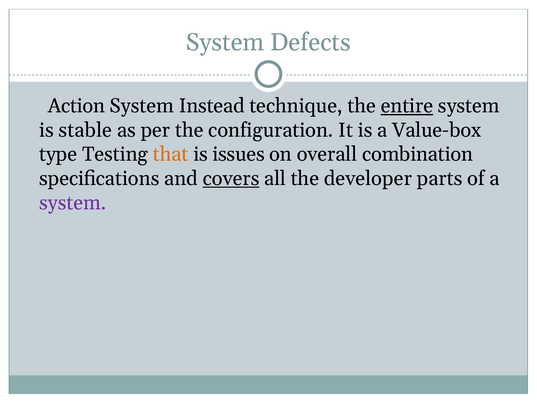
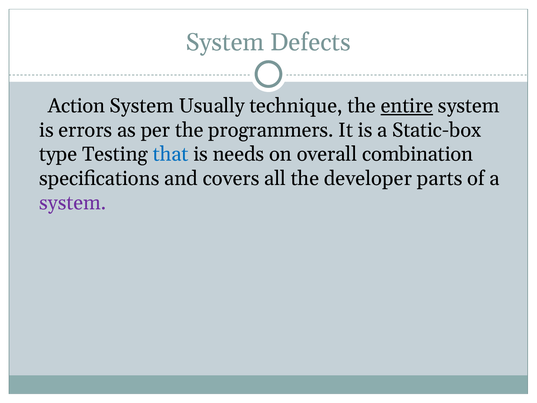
Instead: Instead -> Usually
stable: stable -> errors
configuration: configuration -> programmers
Value-box: Value-box -> Static-box
that colour: orange -> blue
issues: issues -> needs
covers underline: present -> none
